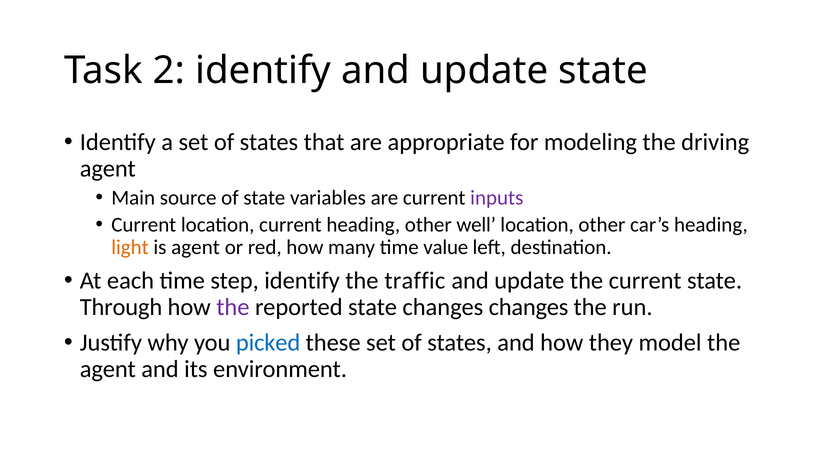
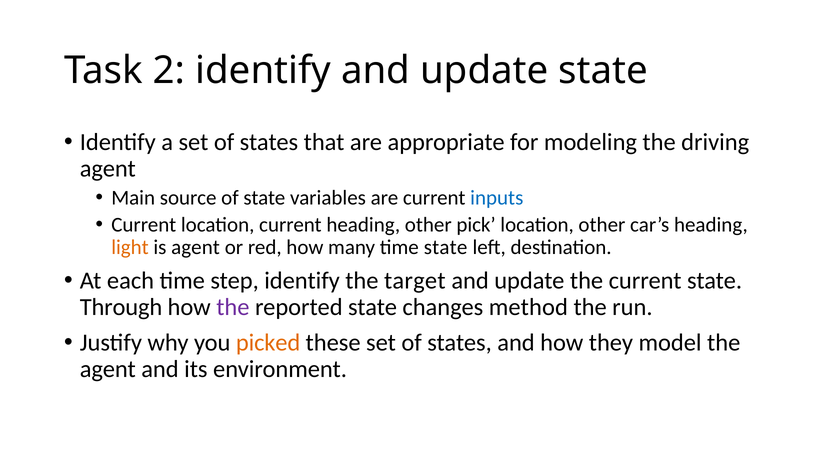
inputs colour: purple -> blue
well: well -> pick
time value: value -> state
traffic: traffic -> target
changes changes: changes -> method
picked colour: blue -> orange
